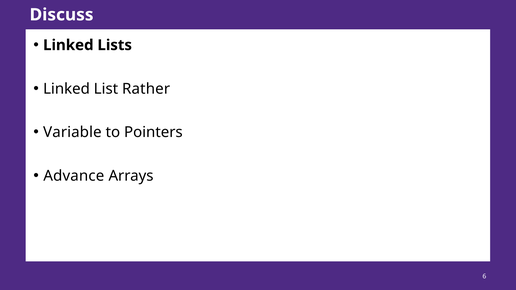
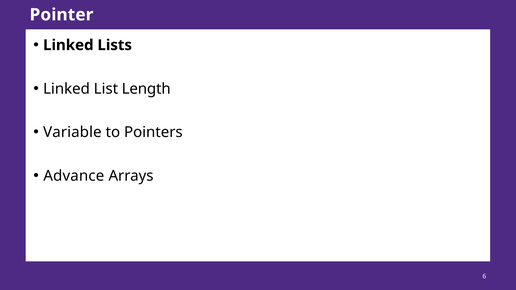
Discuss: Discuss -> Pointer
Rather: Rather -> Length
